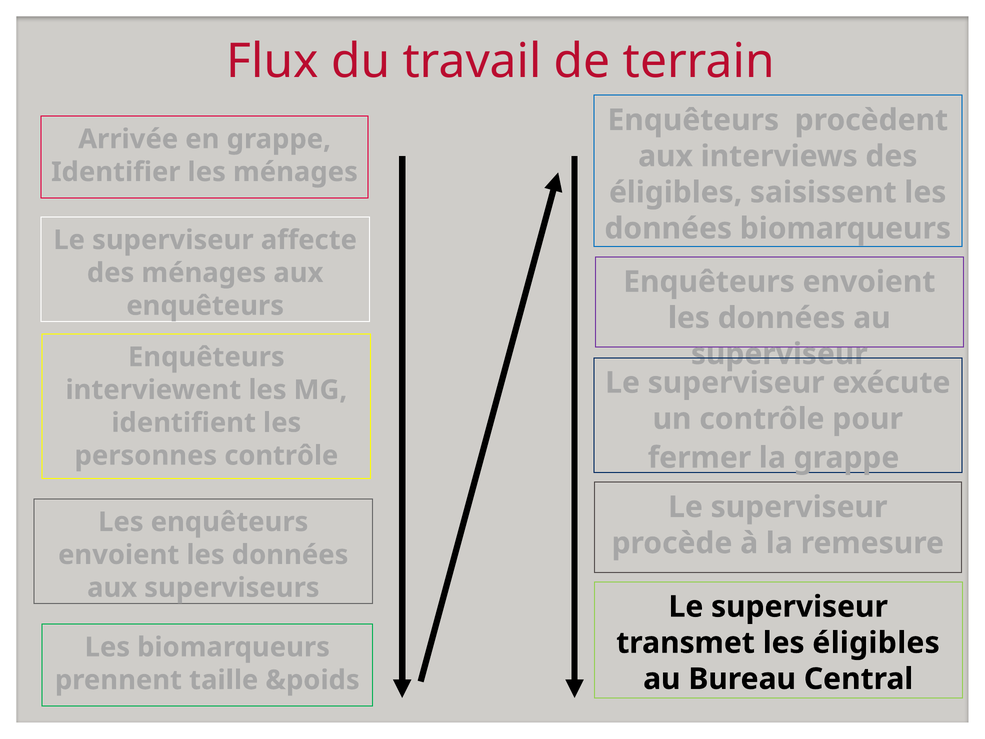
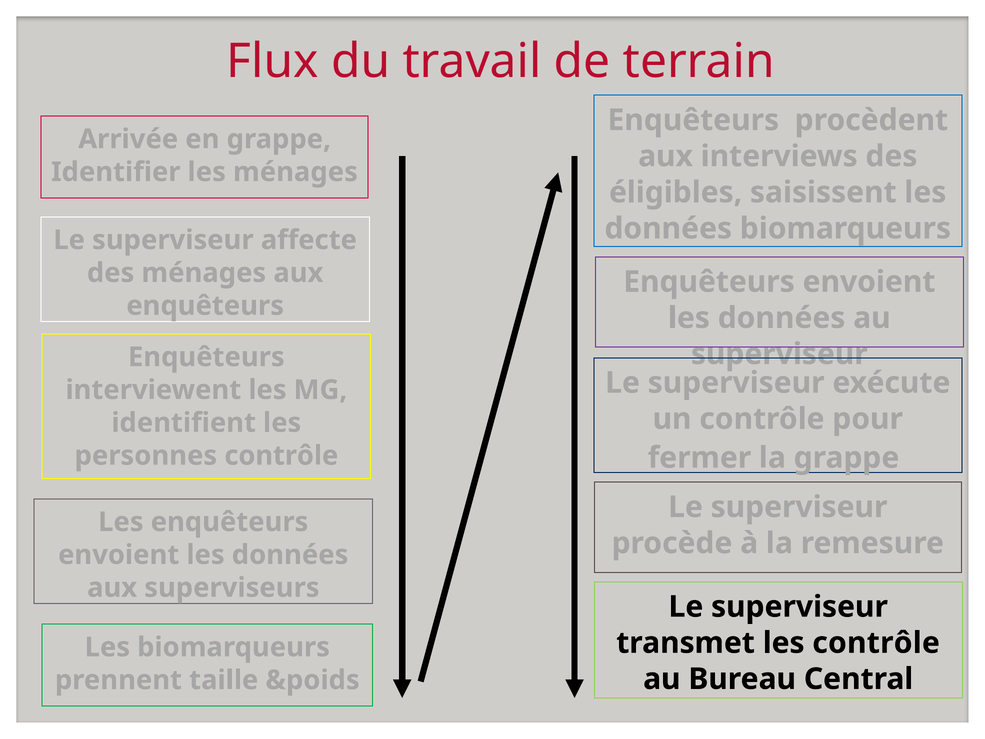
les éligibles: éligibles -> contrôle
